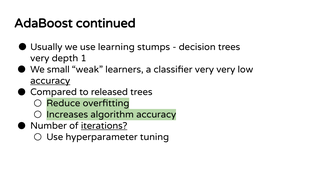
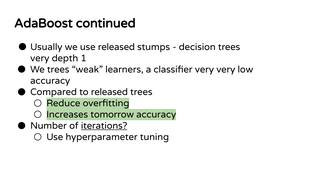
use learning: learning -> released
We small: small -> trees
accuracy at (50, 81) underline: present -> none
algorithm: algorithm -> tomorrow
